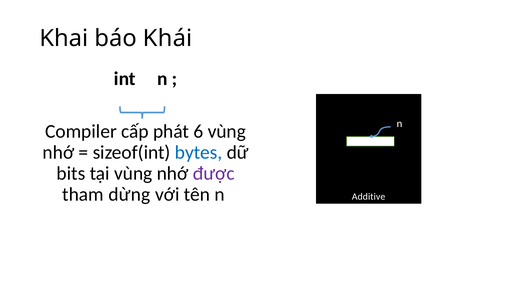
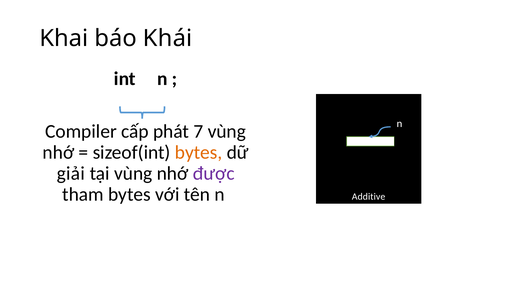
6: 6 -> 7
bytes at (199, 153) colour: blue -> orange
bits: bits -> giải
tham dừng: dừng -> bytes
